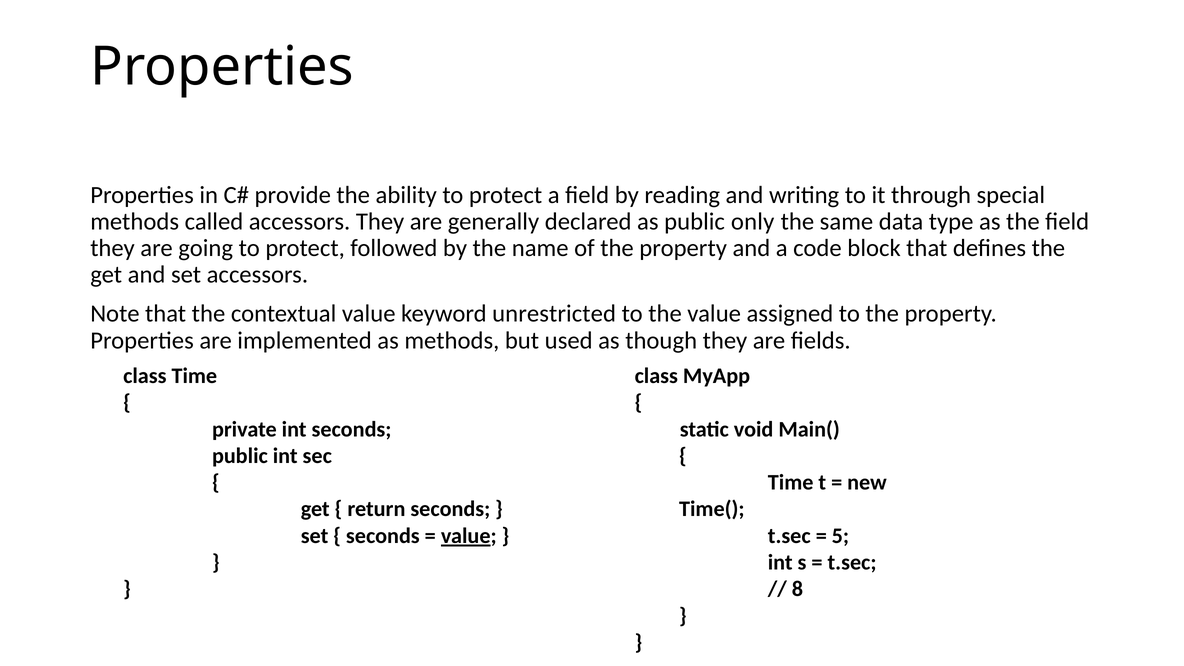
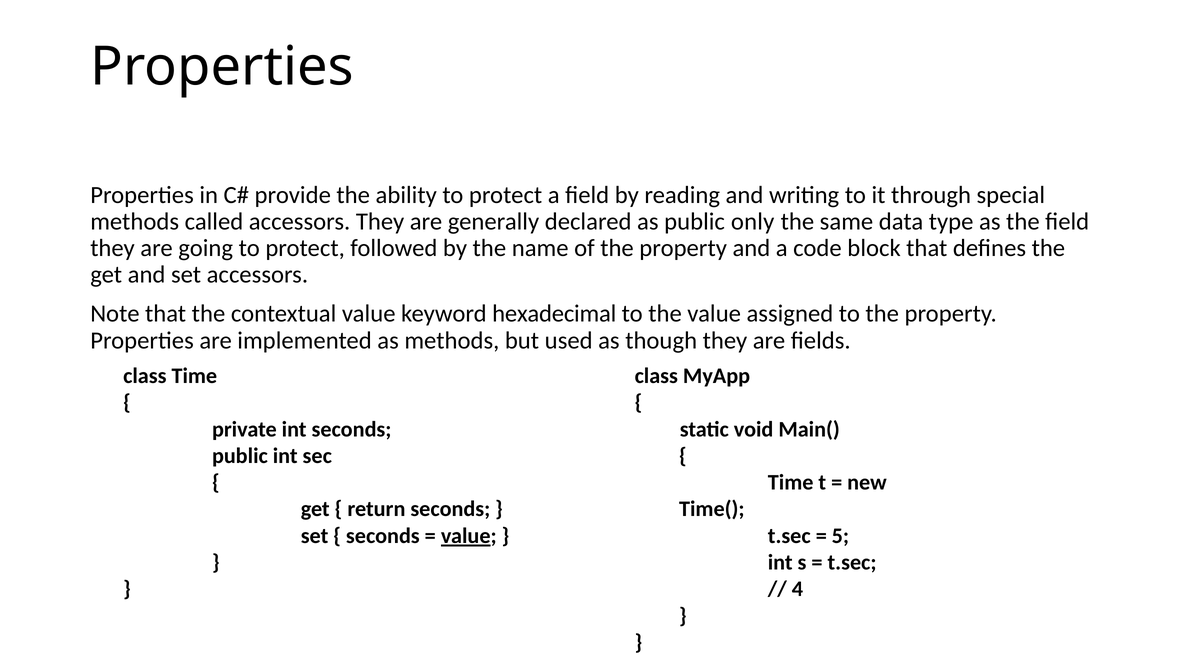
unrestricted: unrestricted -> hexadecimal
8: 8 -> 4
